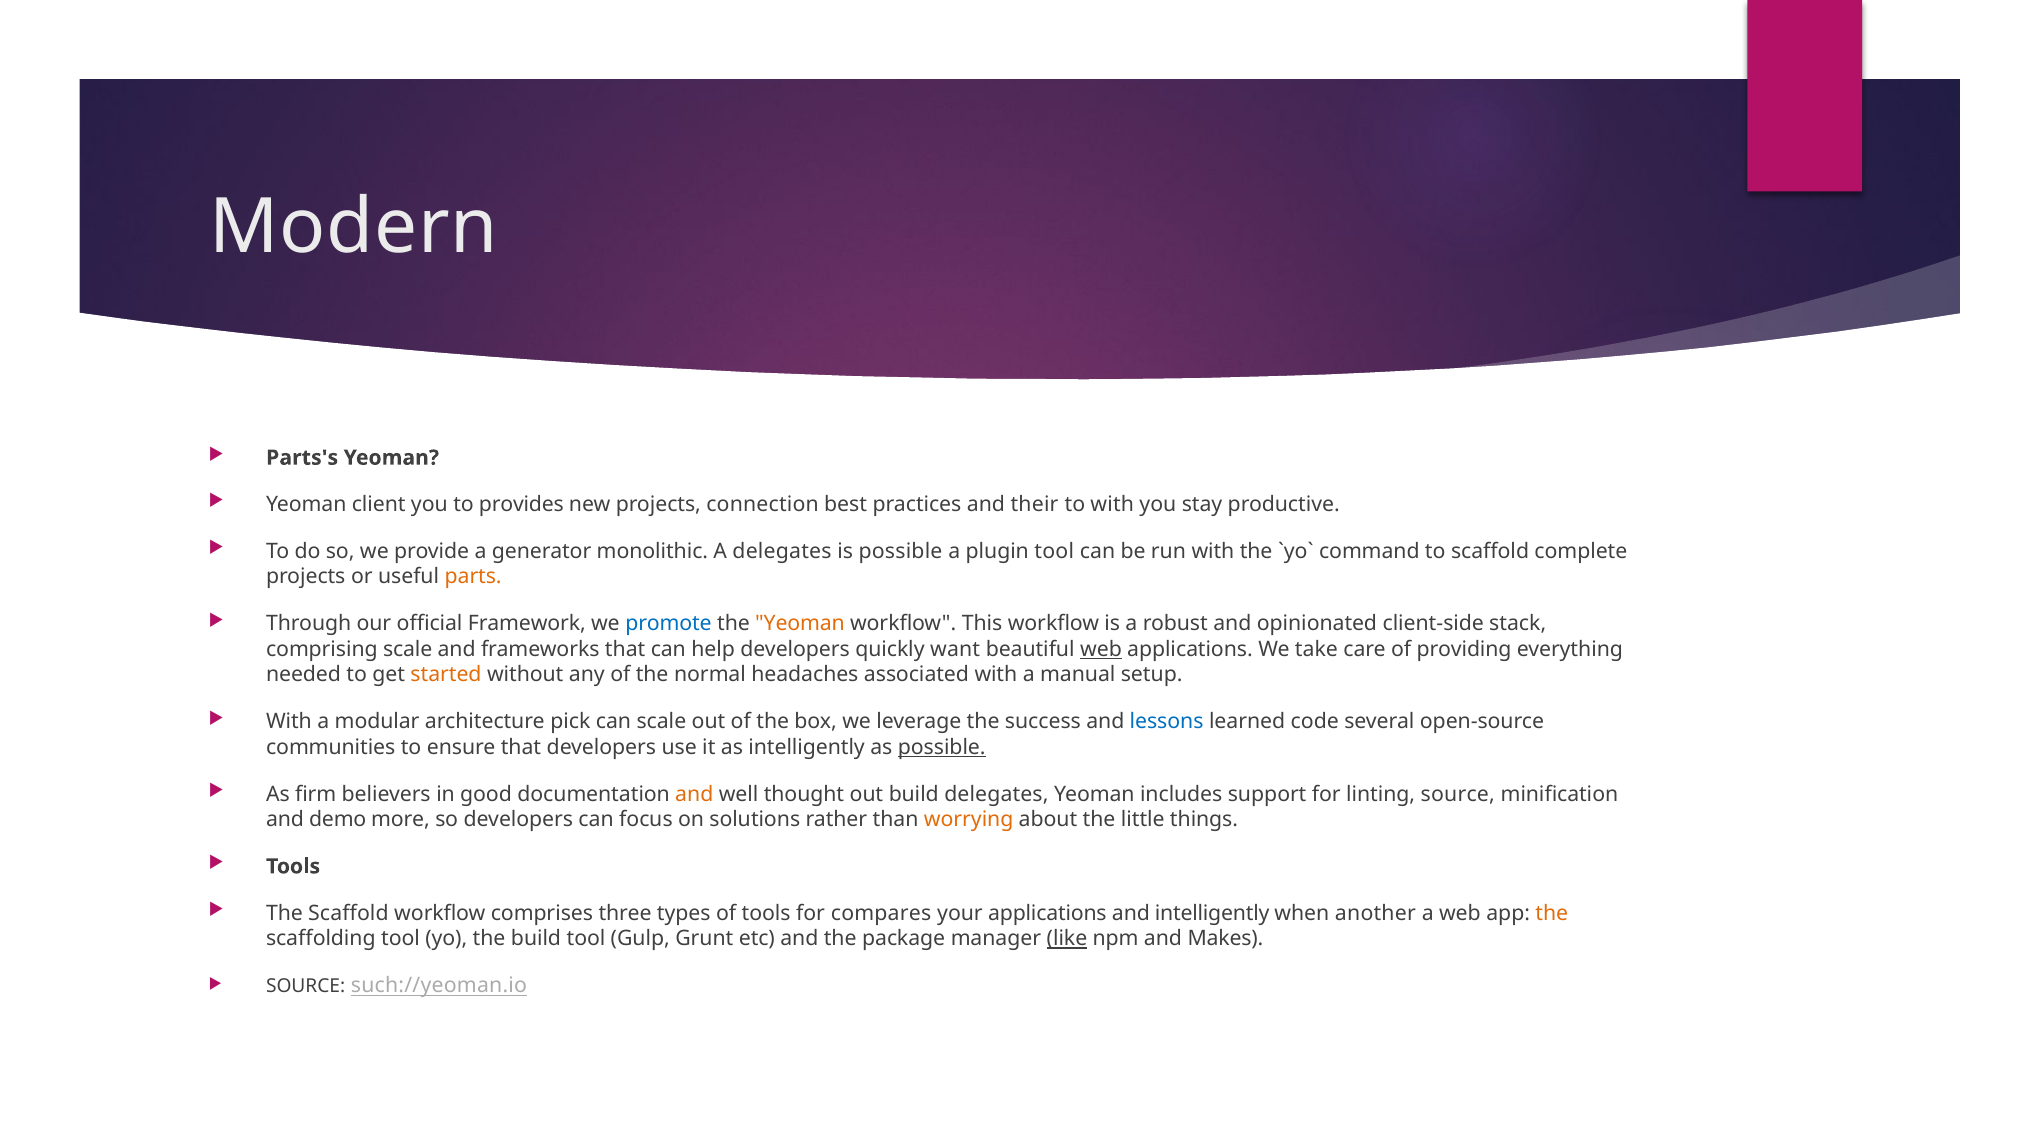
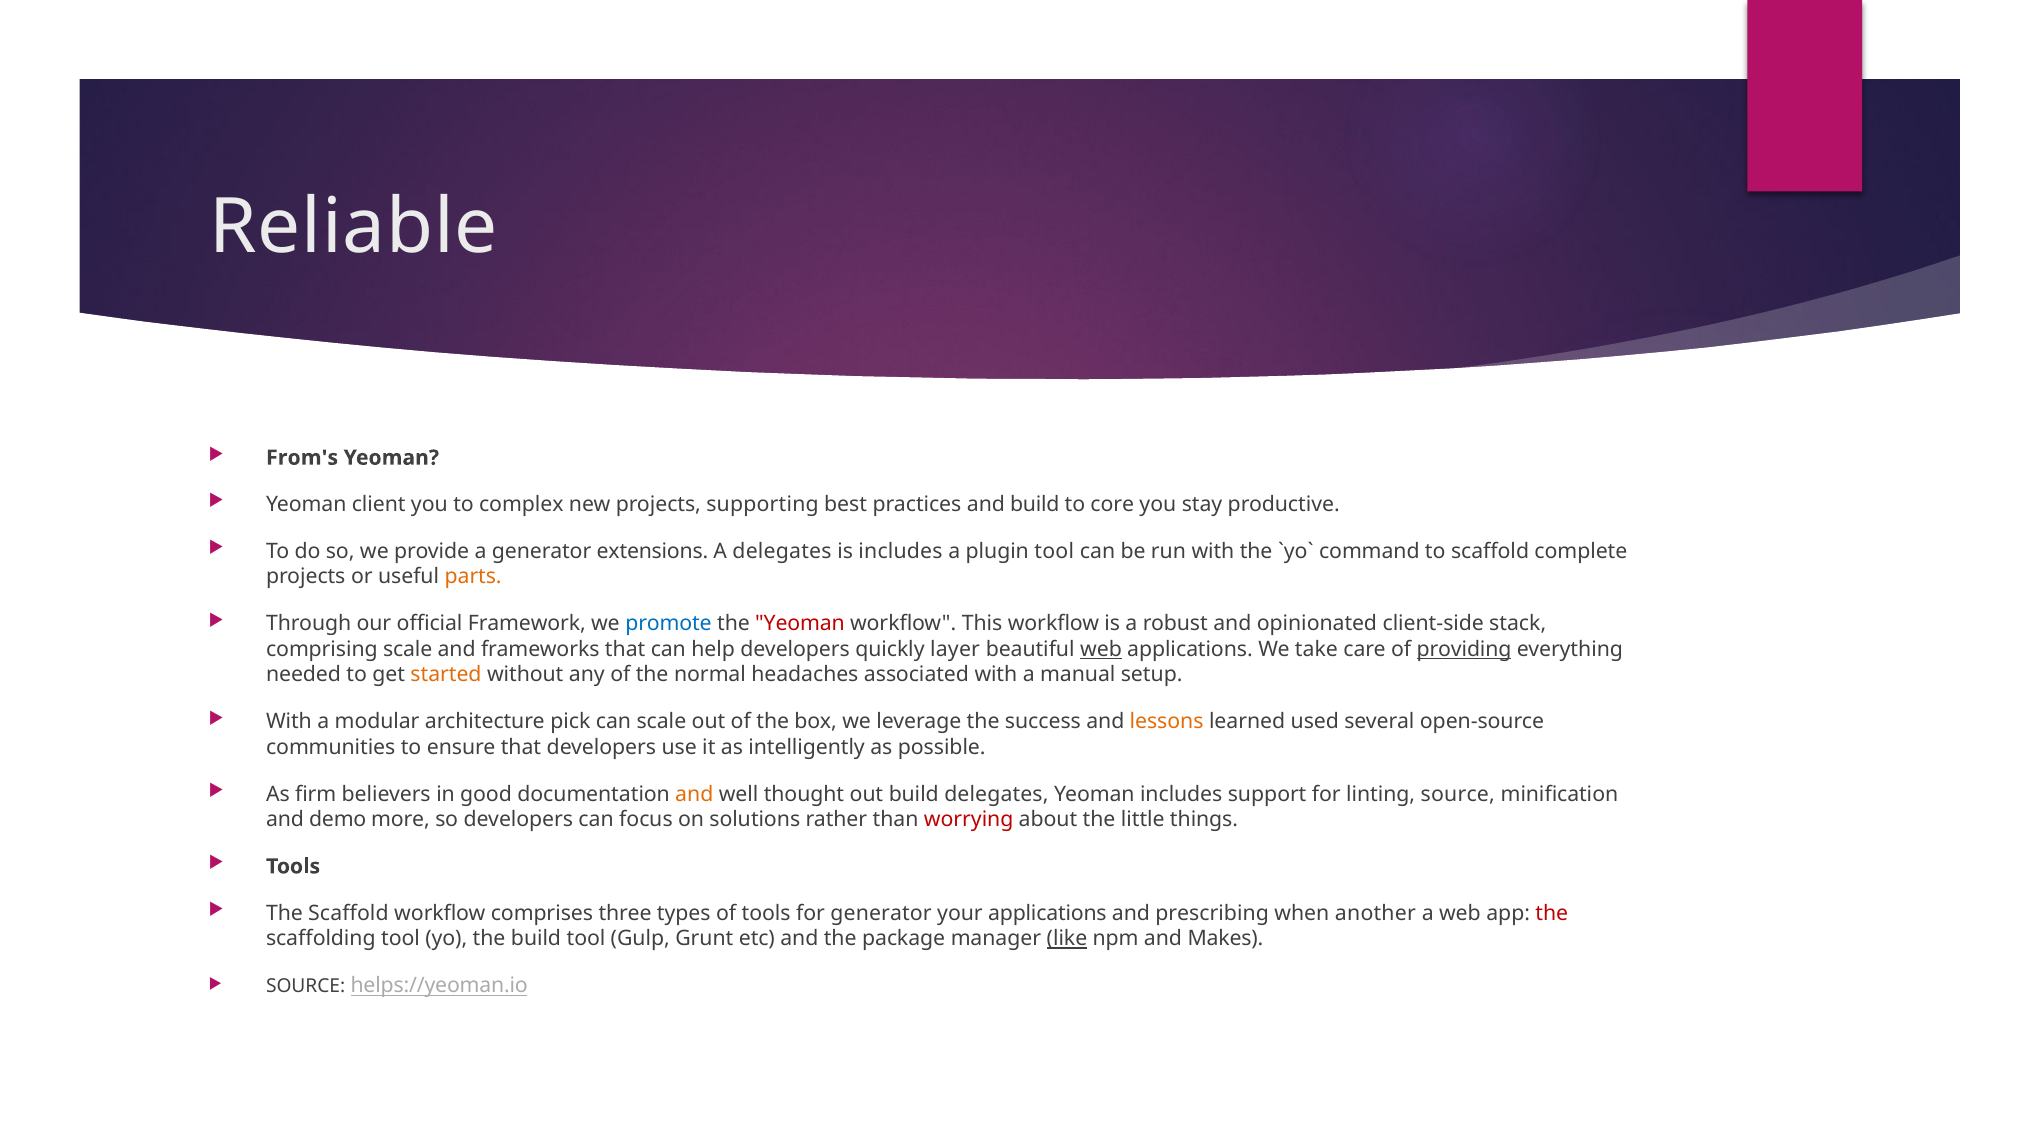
Modern: Modern -> Reliable
Parts's: Parts's -> From's
provides: provides -> complex
connection: connection -> supporting
and their: their -> build
to with: with -> core
monolithic: monolithic -> extensions
is possible: possible -> includes
Yeoman at (800, 624) colour: orange -> red
want: want -> layer
providing underline: none -> present
lessons colour: blue -> orange
code: code -> used
possible at (942, 747) underline: present -> none
worrying colour: orange -> red
for compares: compares -> generator
and intelligently: intelligently -> prescribing
the at (1552, 913) colour: orange -> red
such://yeoman.io: such://yeoman.io -> helps://yeoman.io
